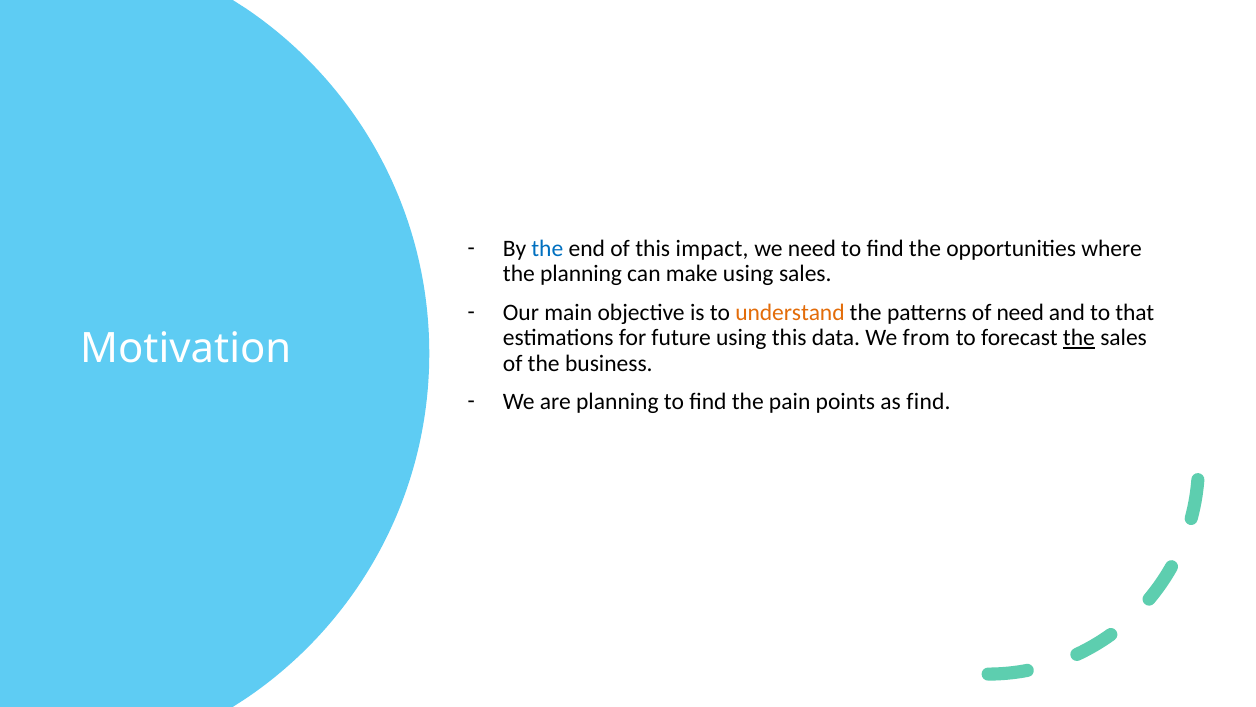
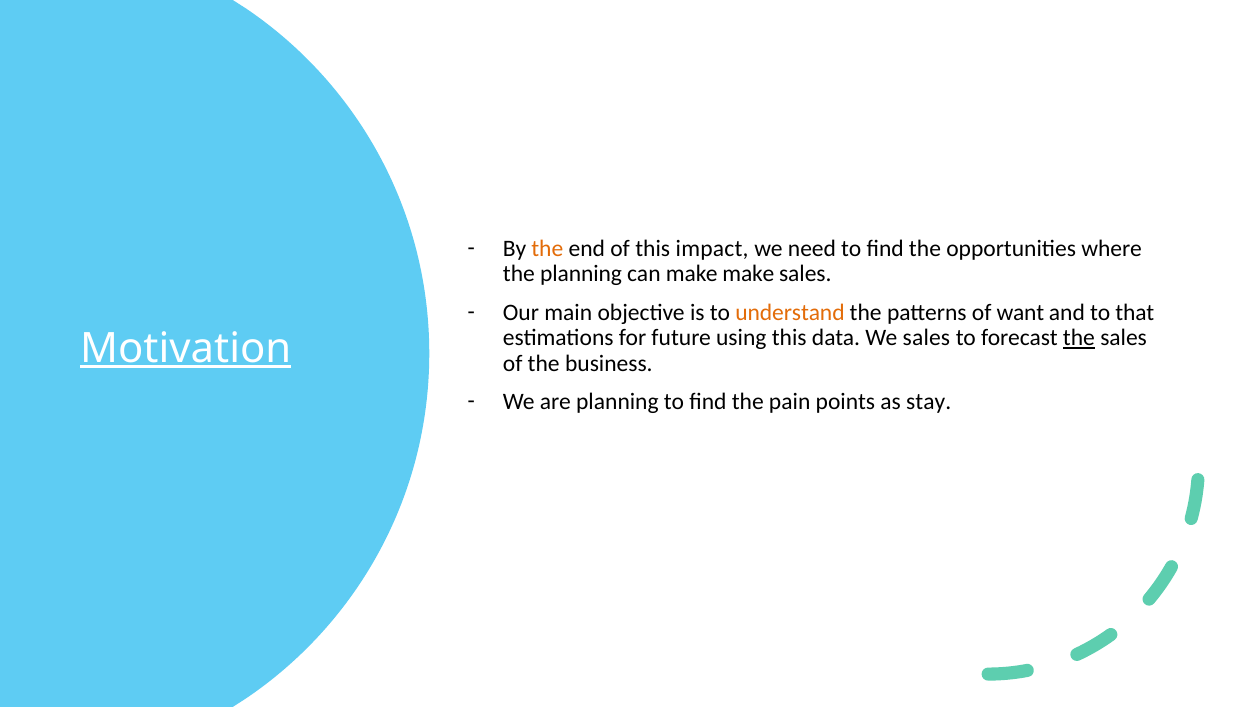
the at (547, 248) colour: blue -> orange
make using: using -> make
of need: need -> want
We from: from -> sales
Motivation underline: none -> present
as find: find -> stay
